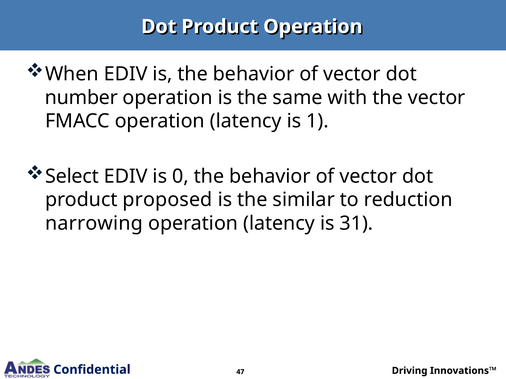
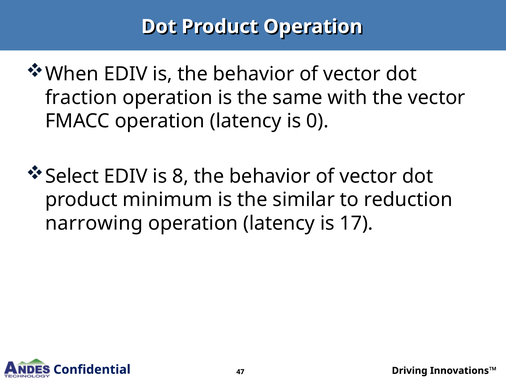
number: number -> fraction
1: 1 -> 0
0: 0 -> 8
proposed: proposed -> minimum
31: 31 -> 17
